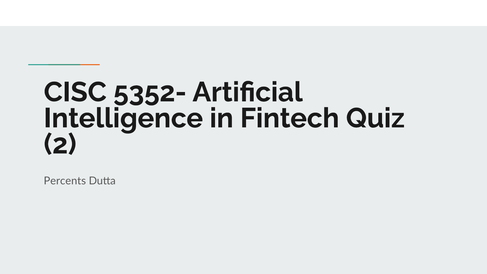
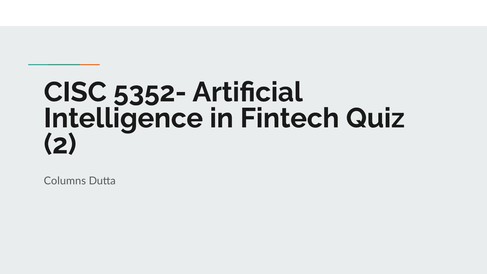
Percents: Percents -> Columns
